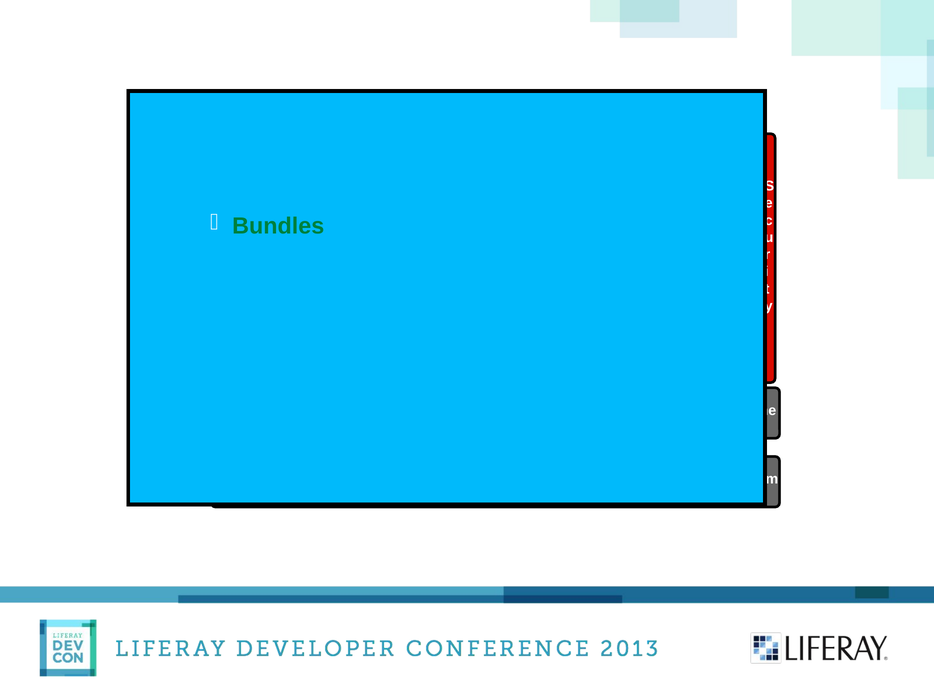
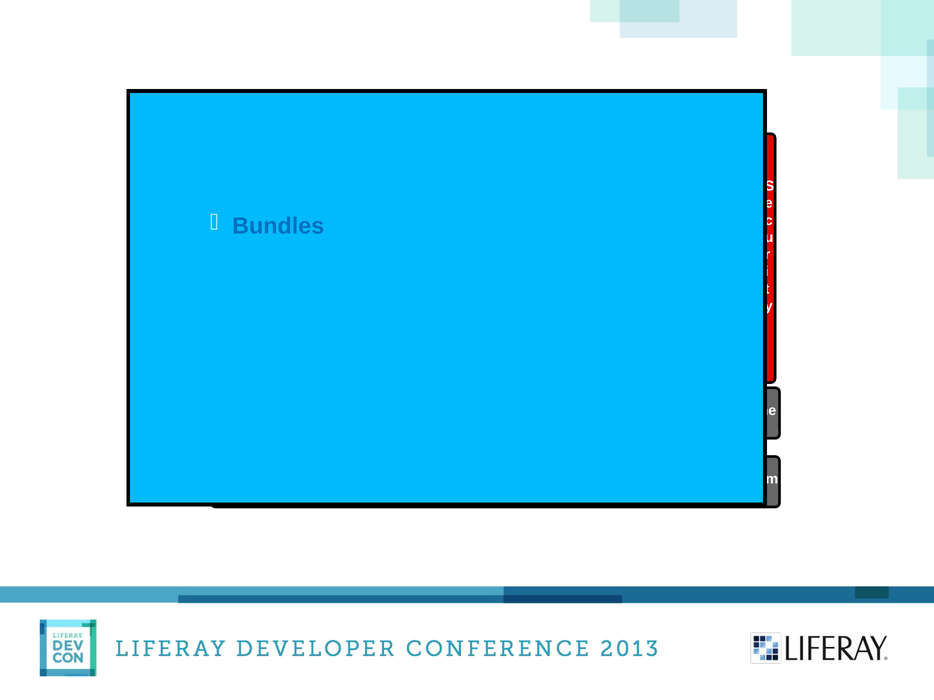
Bundles colour: green -> blue
